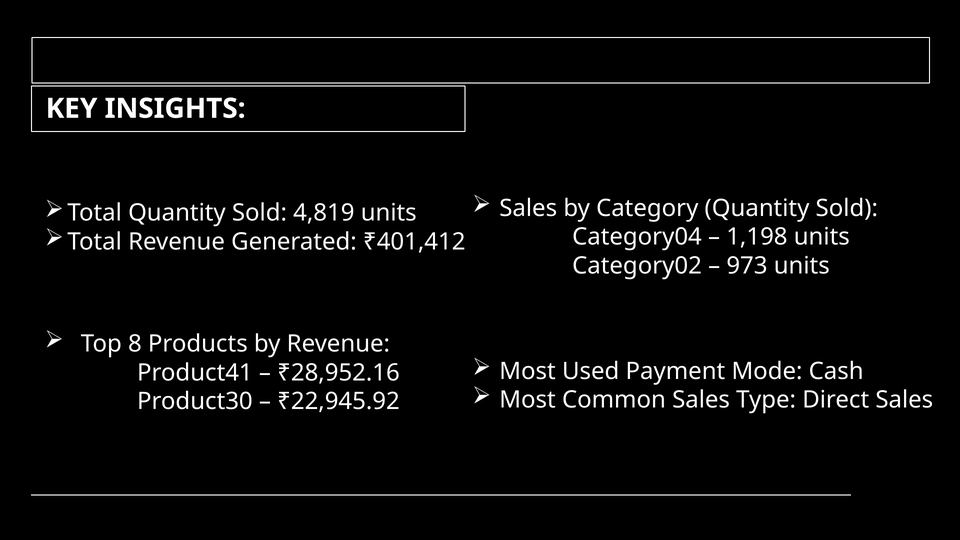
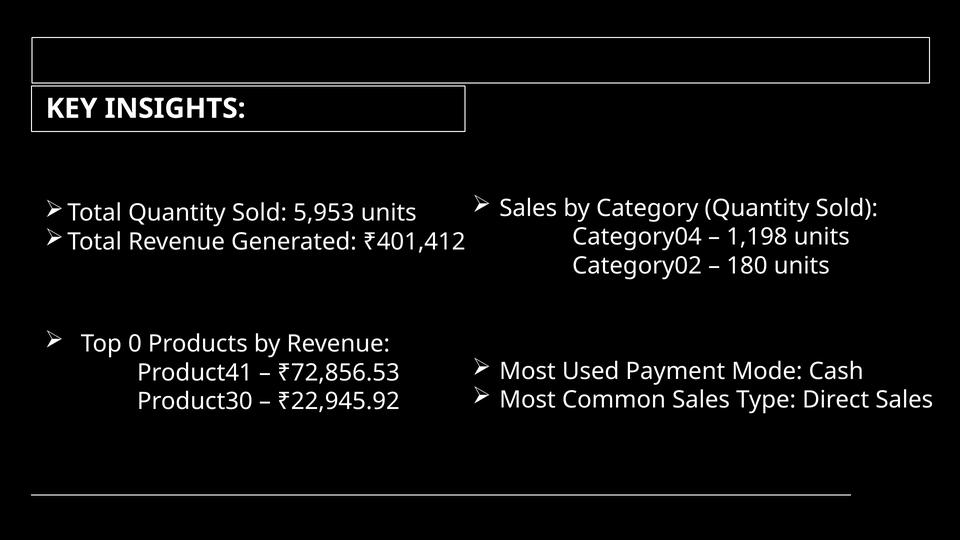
4,819: 4,819 -> 5,953
973: 973 -> 180
8: 8 -> 0
₹28,952.16: ₹28,952.16 -> ₹72,856.53
